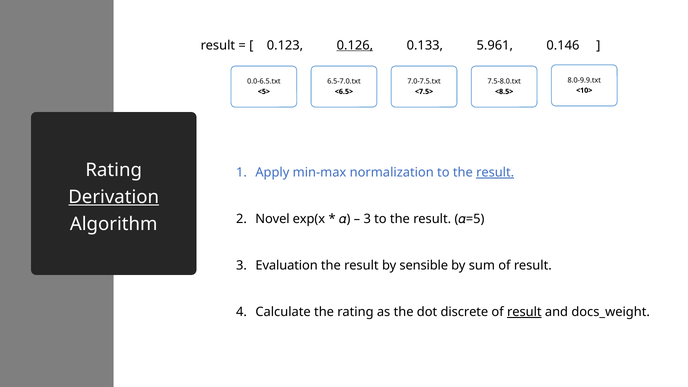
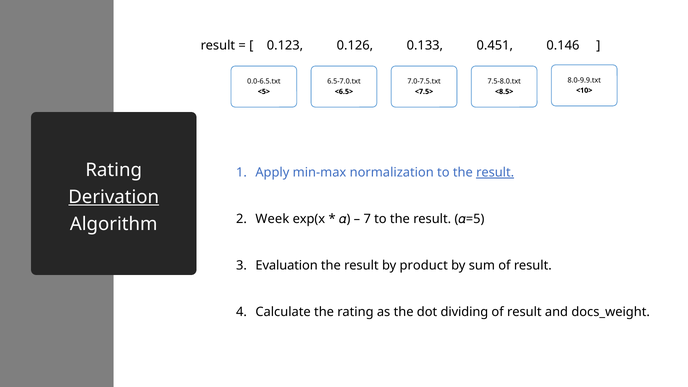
0.126 underline: present -> none
5.961: 5.961 -> 0.451
Novel: Novel -> Week
3 at (367, 219): 3 -> 7
sensible: sensible -> product
discrete: discrete -> dividing
result at (524, 312) underline: present -> none
